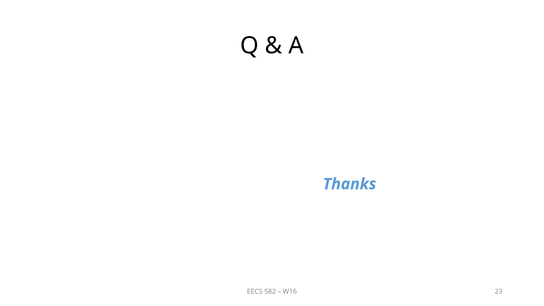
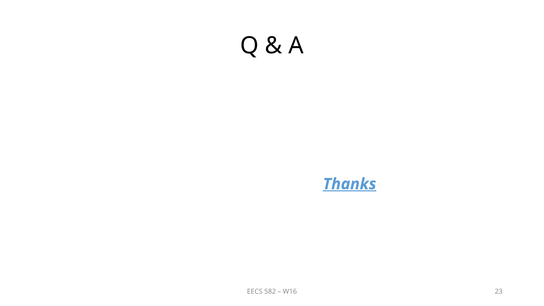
Thanks underline: none -> present
